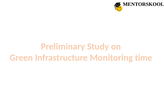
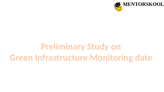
time: time -> date
